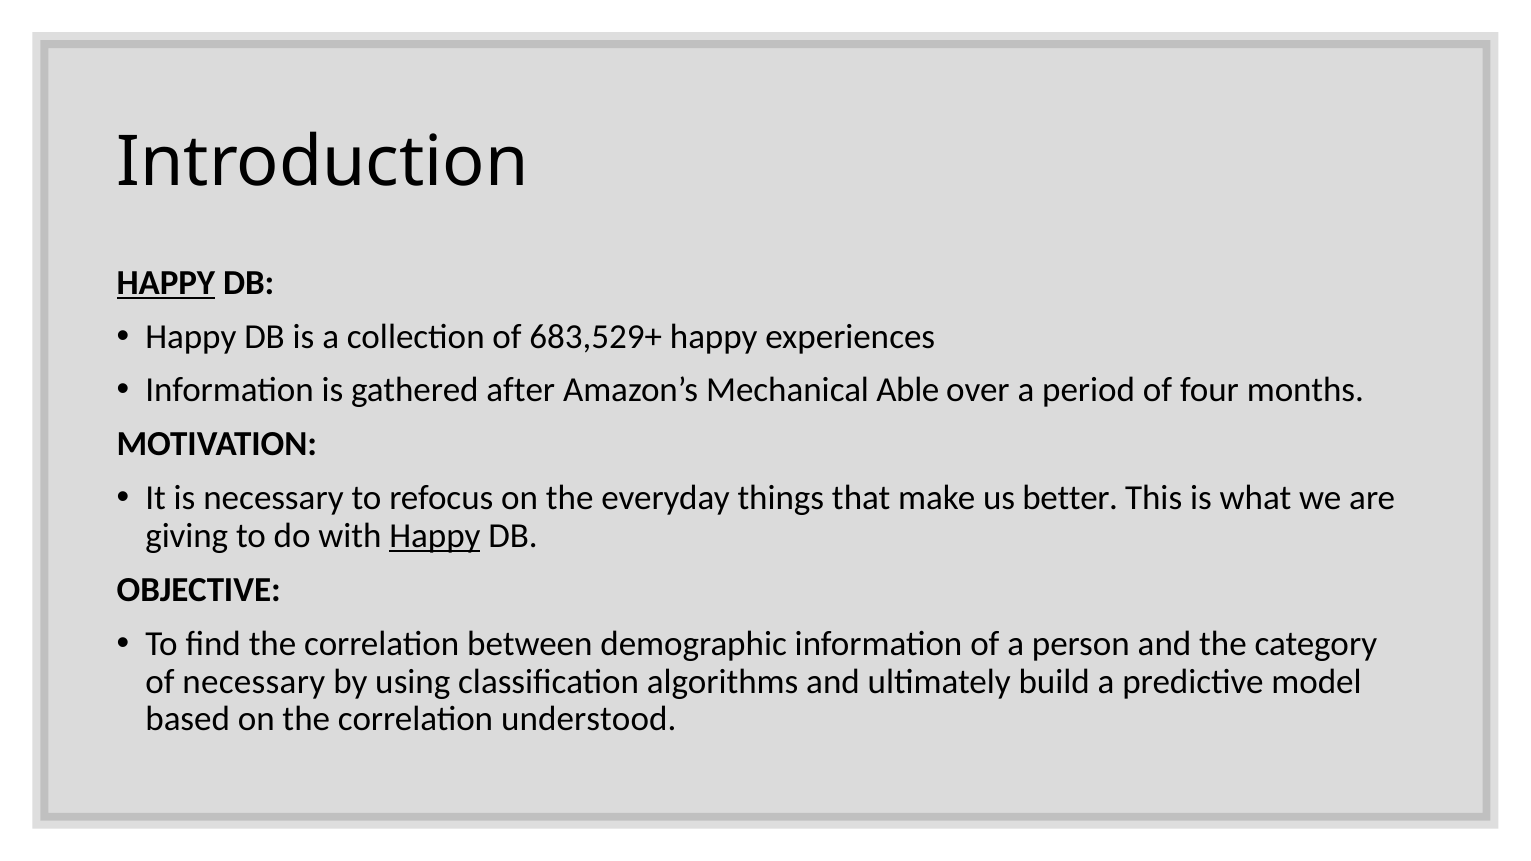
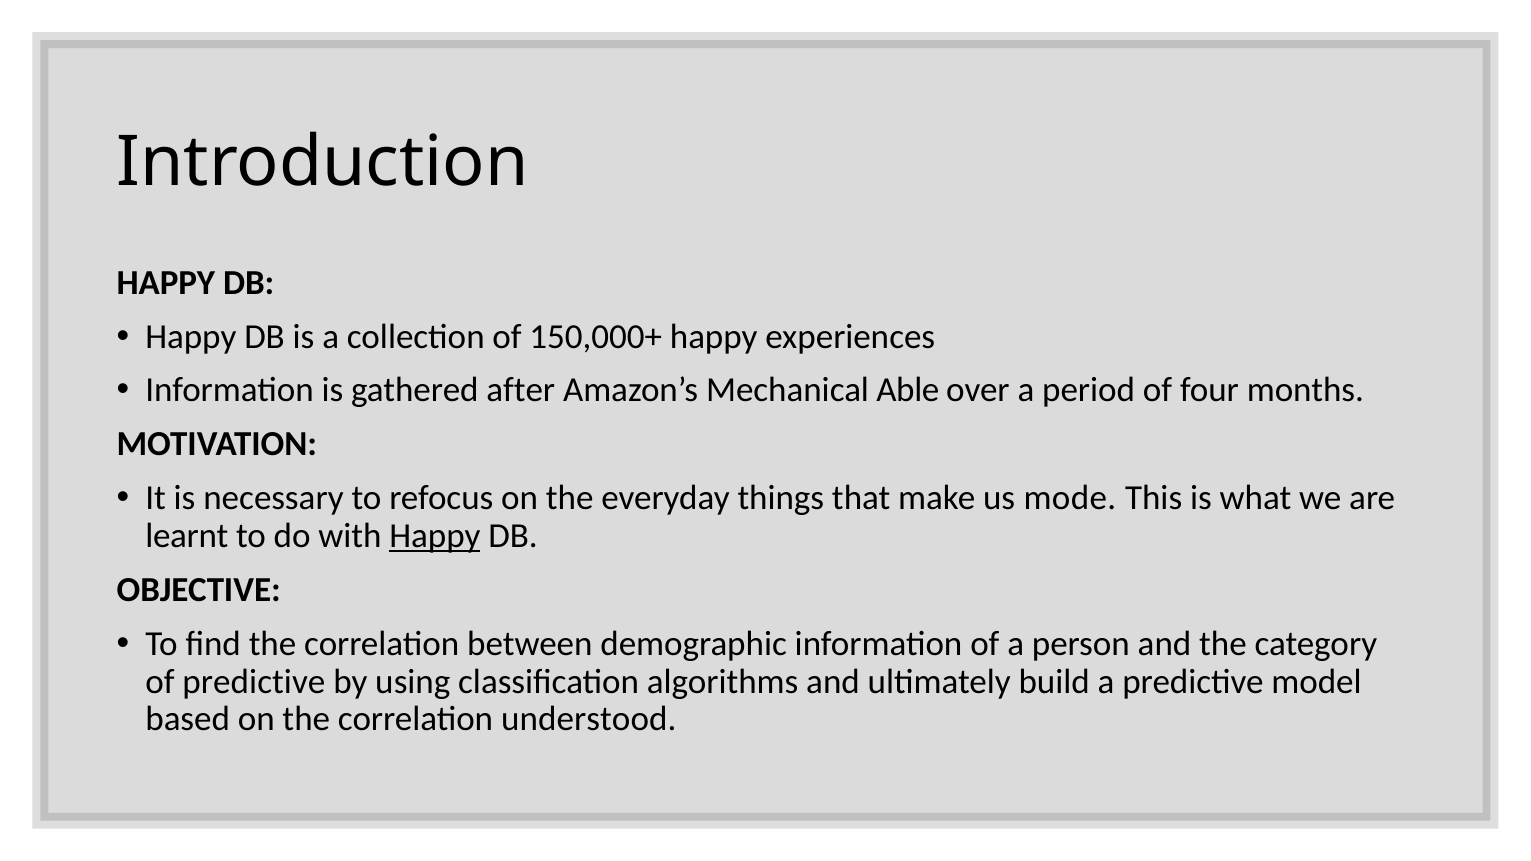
HAPPY at (166, 283) underline: present -> none
683,529+: 683,529+ -> 150,000+
better: better -> mode
giving: giving -> learnt
of necessary: necessary -> predictive
